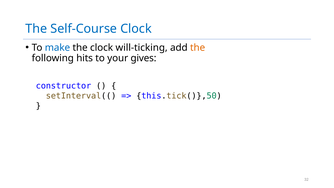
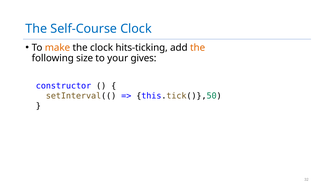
make colour: blue -> orange
will-ticking: will-ticking -> hits-ticking
hits: hits -> size
